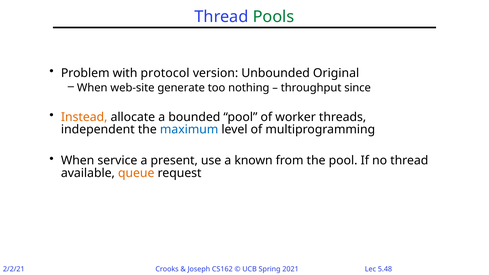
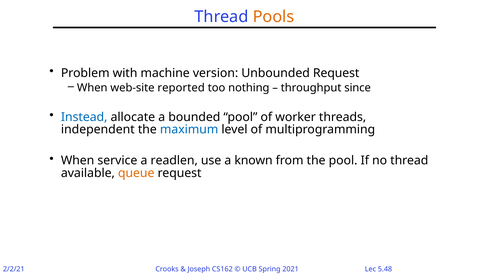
Pools colour: green -> orange
protocol: protocol -> machine
Unbounded Original: Original -> Request
generate: generate -> reported
Instead colour: orange -> blue
present: present -> readlen
